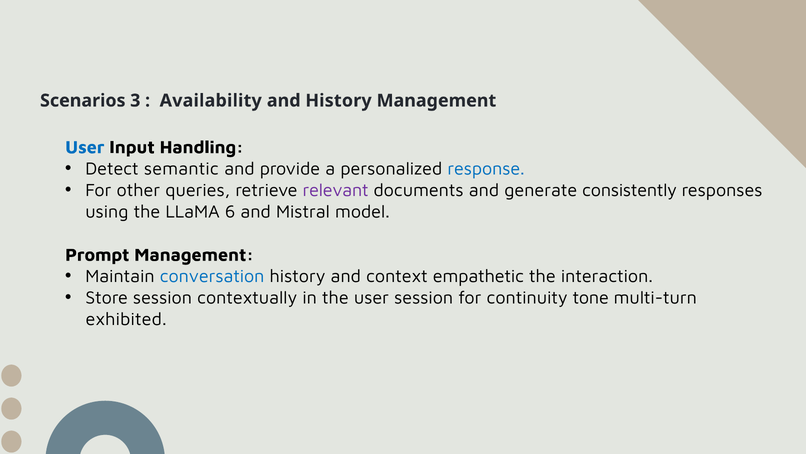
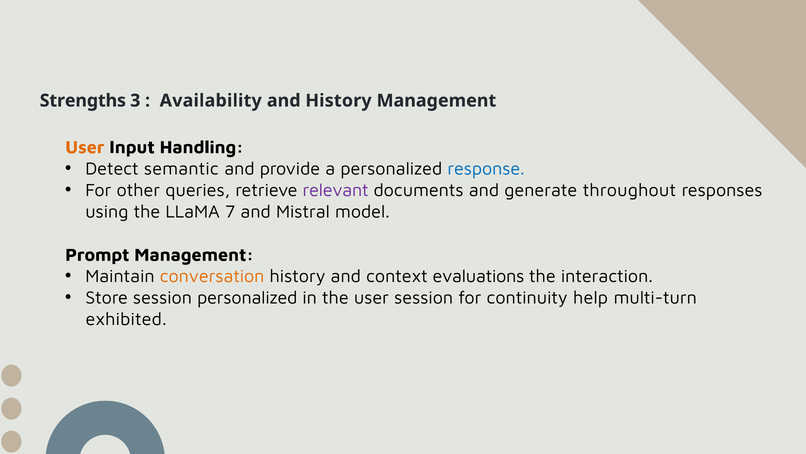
Scenarios: Scenarios -> Strengths
User at (85, 147) colour: blue -> orange
consistently: consistently -> throughout
6: 6 -> 7
conversation colour: blue -> orange
empathetic: empathetic -> evaluations
session contextually: contextually -> personalized
tone: tone -> help
